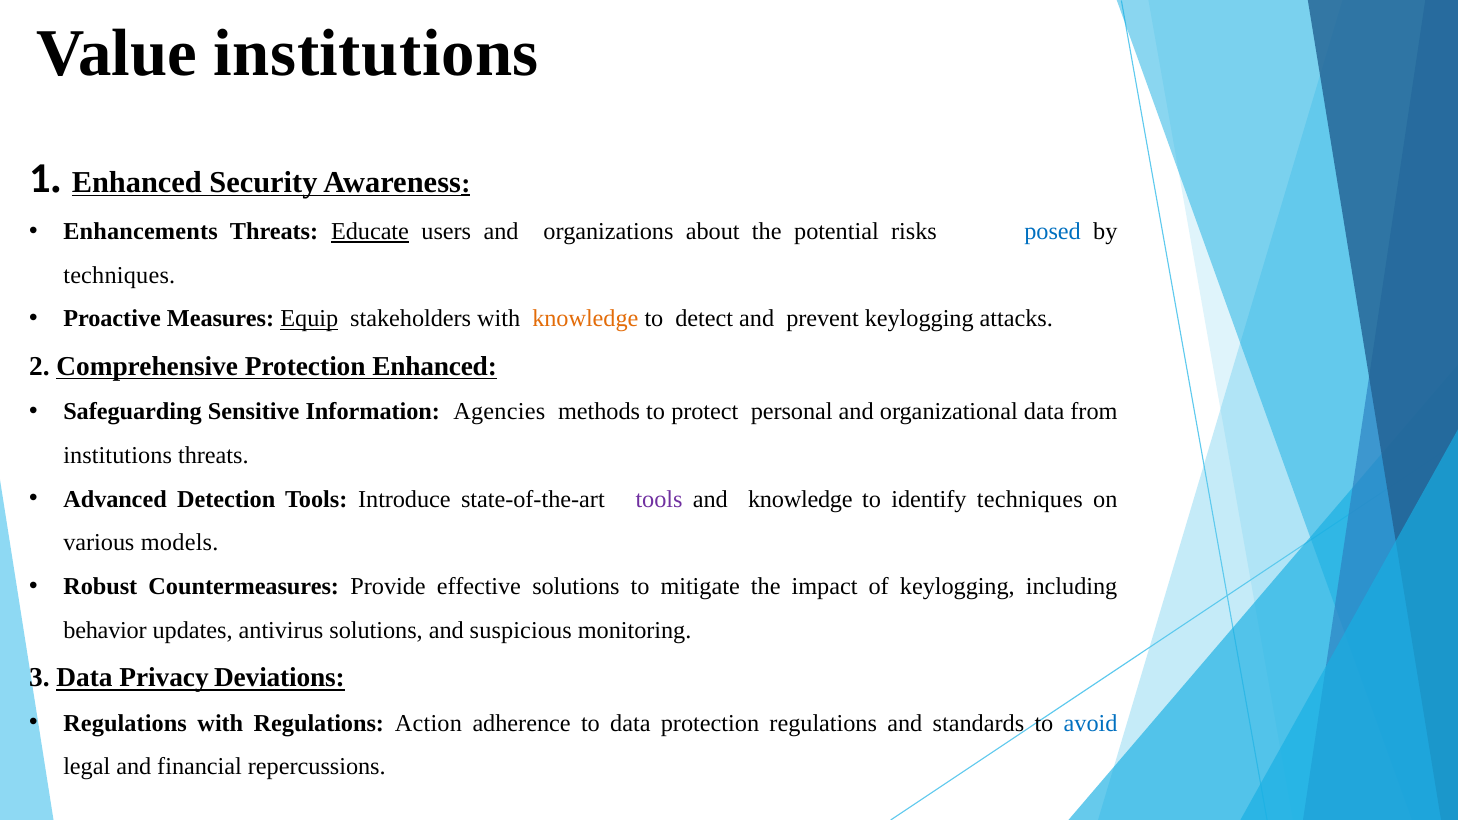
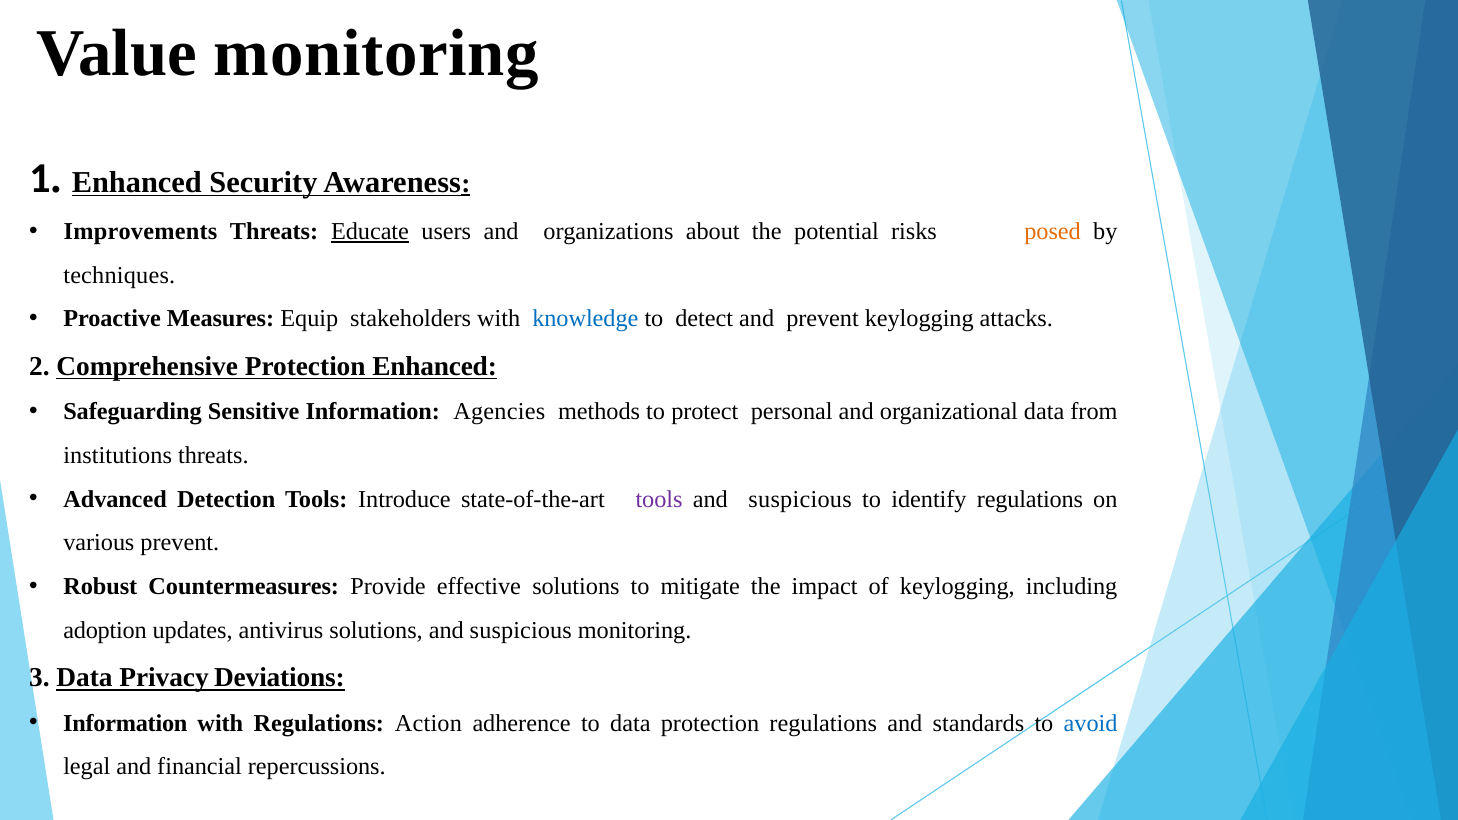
Value institutions: institutions -> monitoring
Enhancements: Enhancements -> Improvements
posed colour: blue -> orange
Equip underline: present -> none
knowledge at (585, 319) colour: orange -> blue
knowledge at (800, 499): knowledge -> suspicious
identify techniques: techniques -> regulations
various models: models -> prevent
behavior: behavior -> adoption
Regulations at (125, 723): Regulations -> Information
